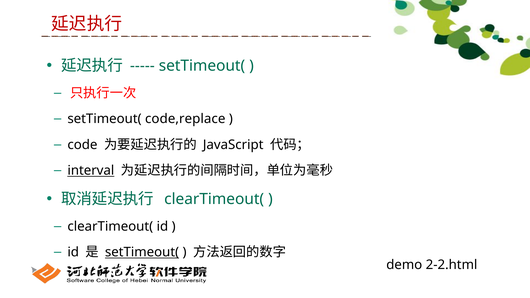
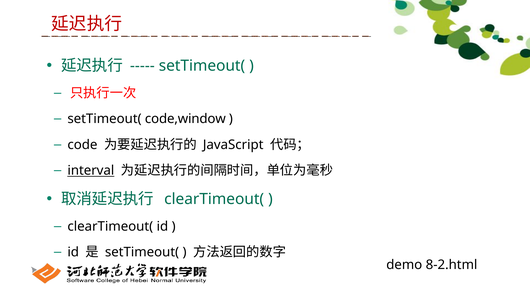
code,replace: code,replace -> code,window
setTimeout( at (142, 252) underline: present -> none
2-2.html: 2-2.html -> 8-2.html
